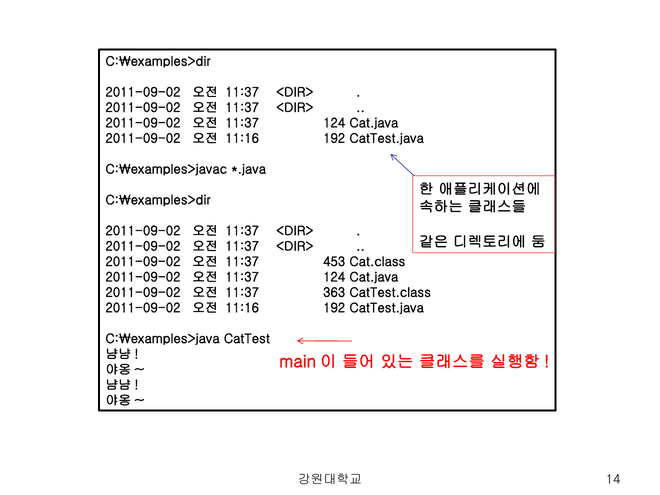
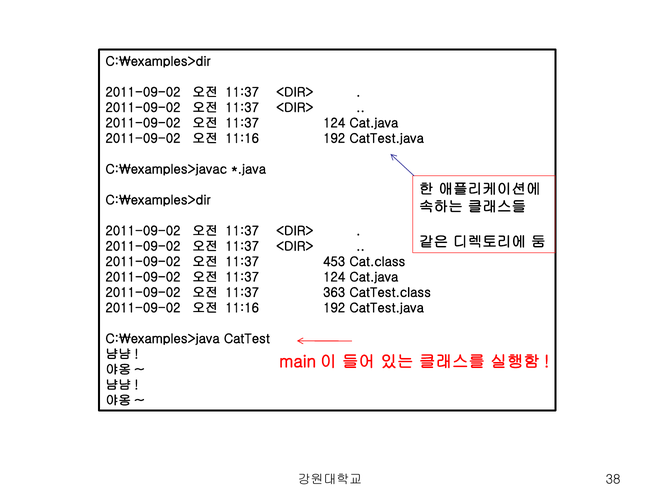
14: 14 -> 38
